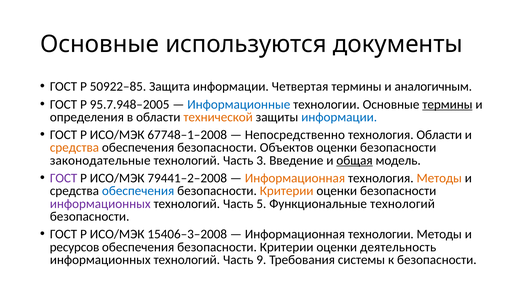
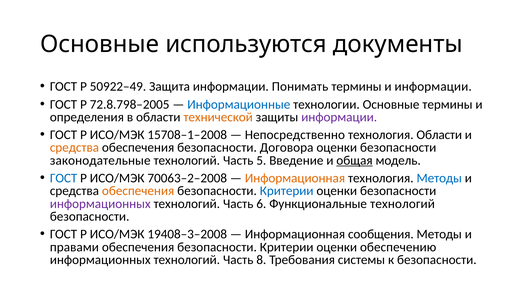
50922–85: 50922–85 -> 50922–49
Четвертая: Четвертая -> Понимать
и аналогичным: аналогичным -> информации
95.7.948–2005: 95.7.948–2005 -> 72.8.798–2005
термины at (447, 104) underline: present -> none
информации at (339, 117) colour: blue -> purple
67748–1–2008: 67748–1–2008 -> 15708–1–2008
Объектов: Объектов -> Договора
3: 3 -> 5
ГОСТ at (64, 178) colour: purple -> blue
79441–2–2008: 79441–2–2008 -> 70063–2–2008
Методы at (439, 178) colour: orange -> blue
обеспечения at (138, 190) colour: blue -> orange
Критерии at (287, 190) colour: orange -> blue
5: 5 -> 6
15406–3–2008: 15406–3–2008 -> 19408–3–2008
Информационная технологии: технологии -> сообщения
ресурсов: ресурсов -> правами
деятельность: деятельность -> обеспечению
9: 9 -> 8
